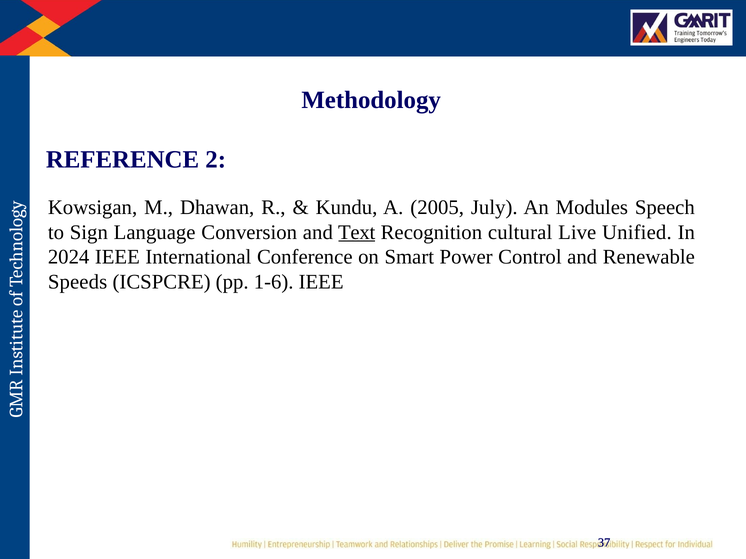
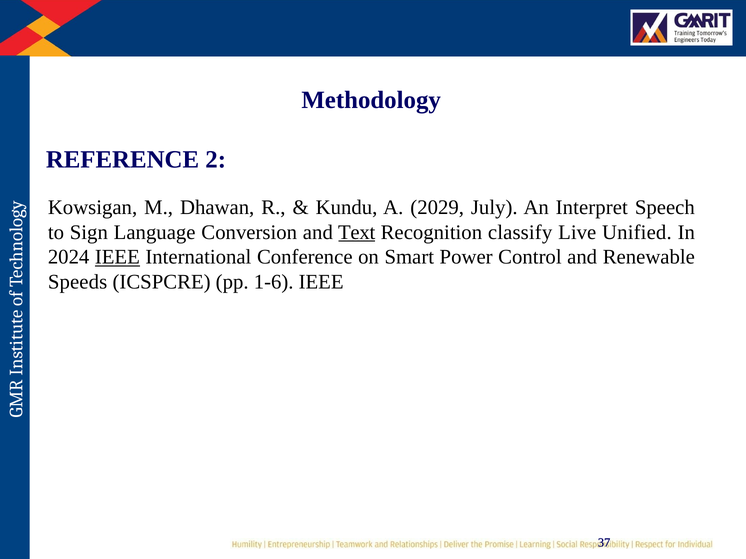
2005: 2005 -> 2029
Modules: Modules -> Interpret
cultural: cultural -> classify
IEEE at (117, 257) underline: none -> present
